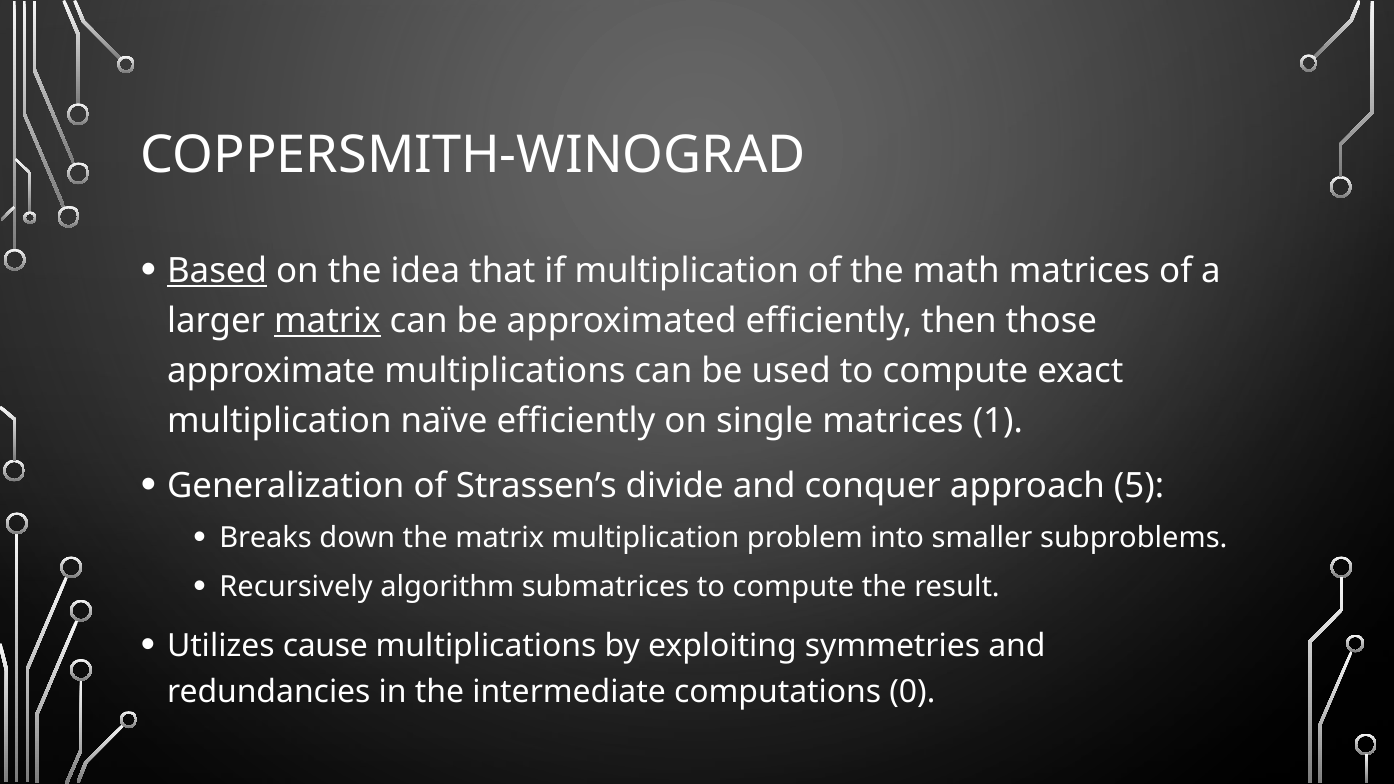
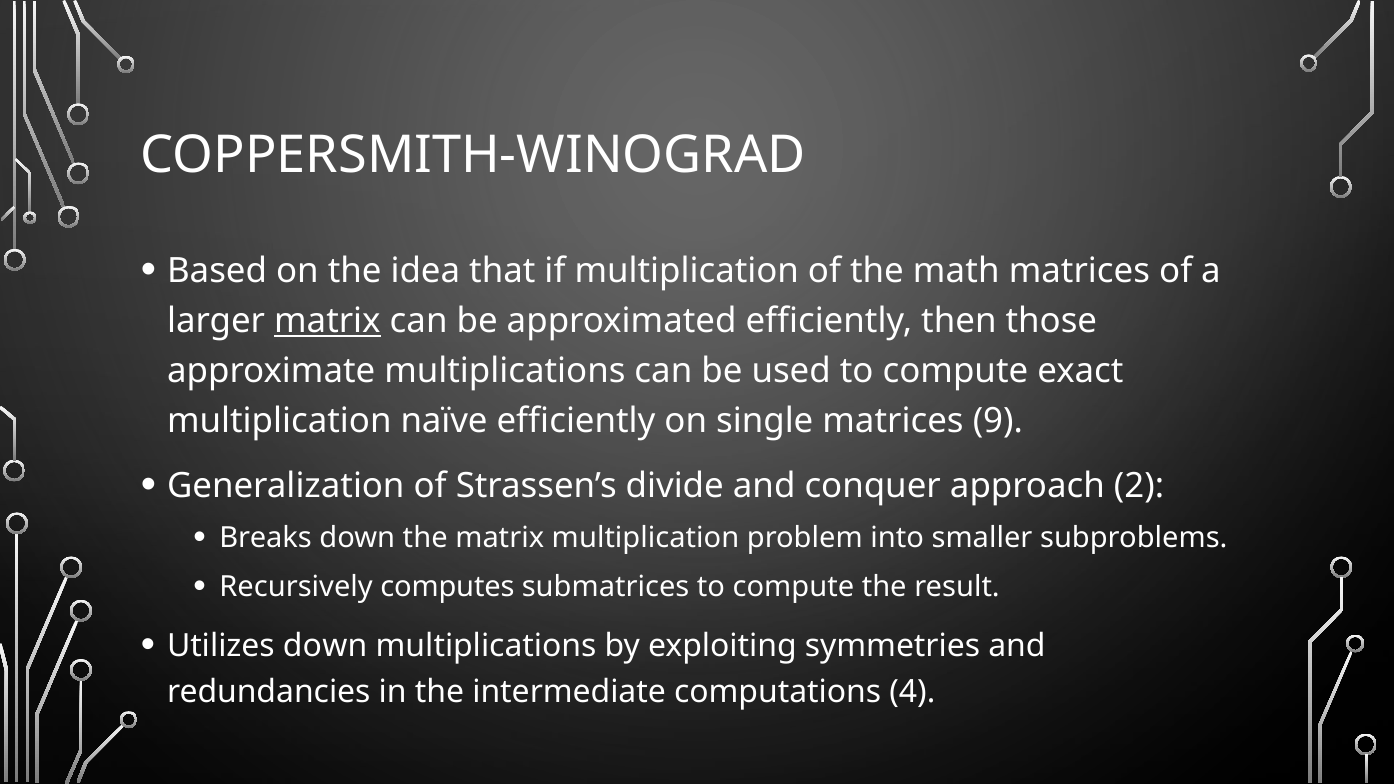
Based underline: present -> none
1: 1 -> 9
5: 5 -> 2
algorithm: algorithm -> computes
Utilizes cause: cause -> down
0: 0 -> 4
